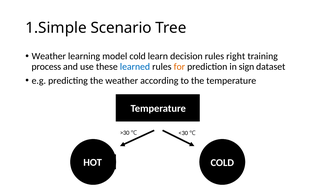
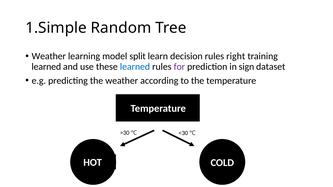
Scenario: Scenario -> Random
model cold: cold -> split
process at (46, 67): process -> learned
for colour: orange -> purple
